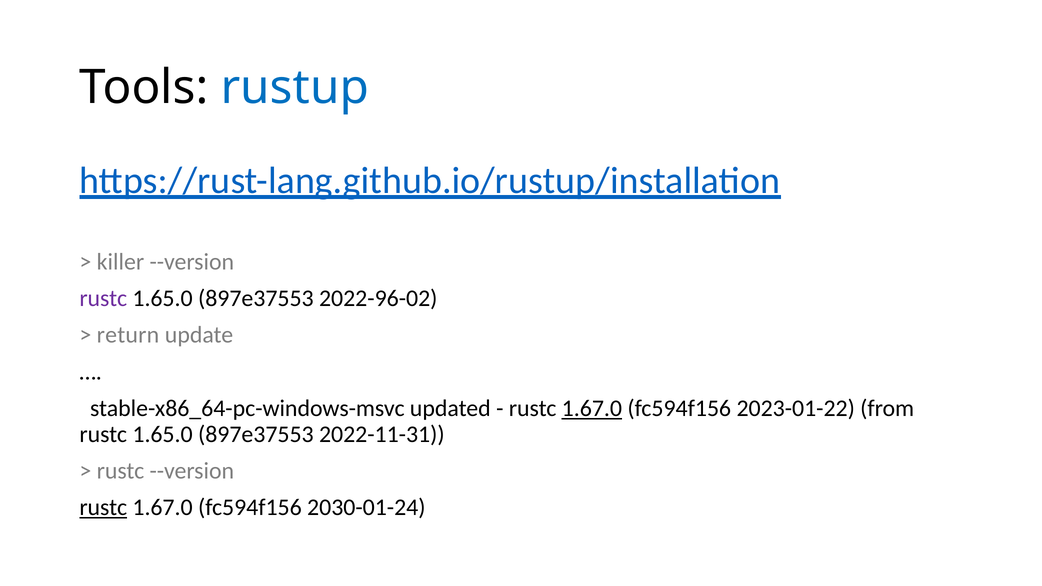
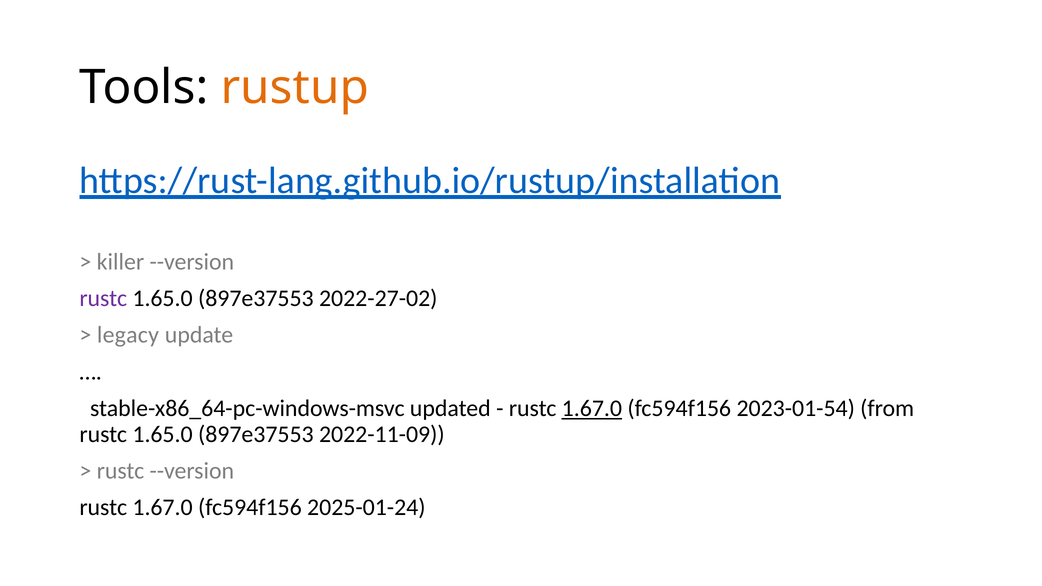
rustup colour: blue -> orange
2022-96-02: 2022-96-02 -> 2022-27-02
return: return -> legacy
2023-01-22: 2023-01-22 -> 2023-01-54
2022-11-31: 2022-11-31 -> 2022-11-09
rustc at (103, 508) underline: present -> none
2030-01-24: 2030-01-24 -> 2025-01-24
